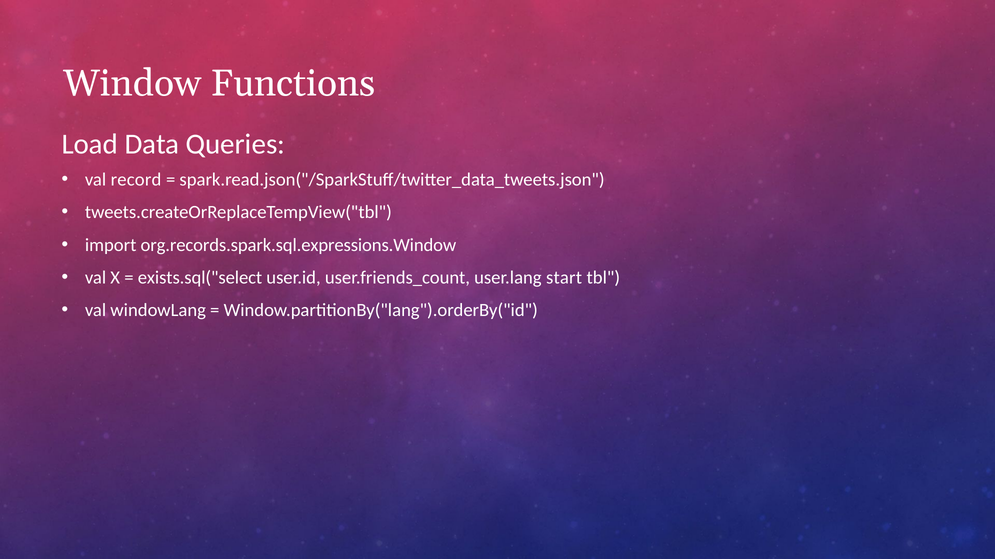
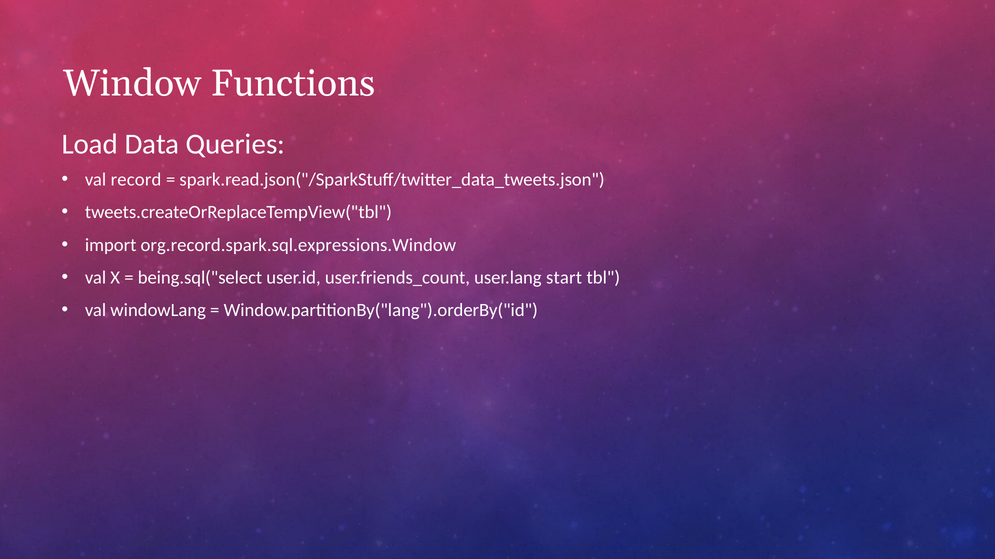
org.records.spark.sql.expressions.Window: org.records.spark.sql.expressions.Window -> org.record.spark.sql.expressions.Window
exists.sql("select: exists.sql("select -> being.sql("select
